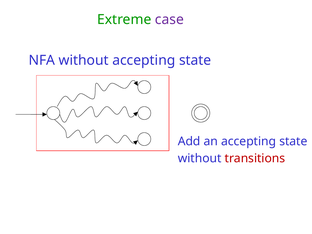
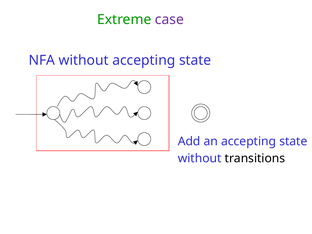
transitions colour: red -> black
